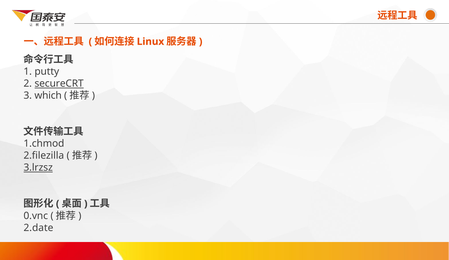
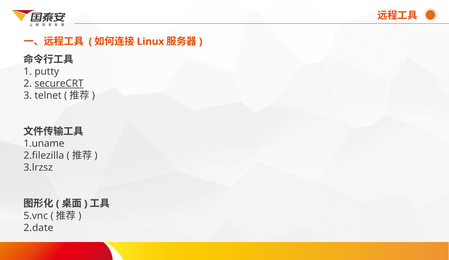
which: which -> telnet
1.chmod: 1.chmod -> 1.uname
3.lrzsz underline: present -> none
0.vnc: 0.vnc -> 5.vnc
